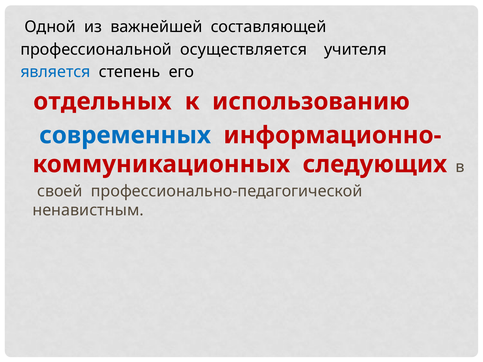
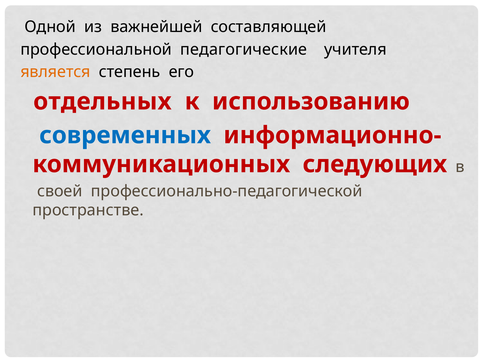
осуществляется: осуществляется -> педагогические
является colour: blue -> orange
ненавистным: ненавистным -> пространстве
